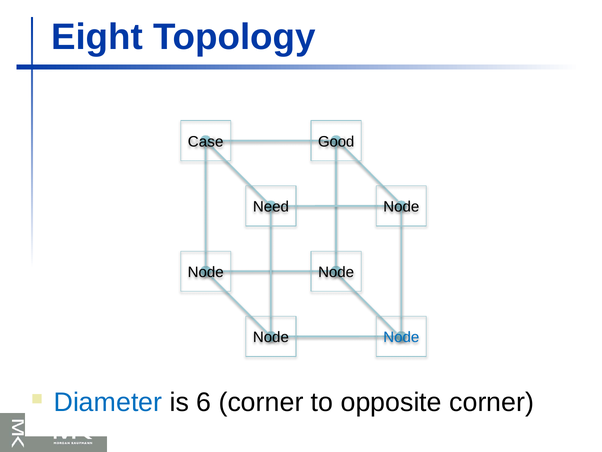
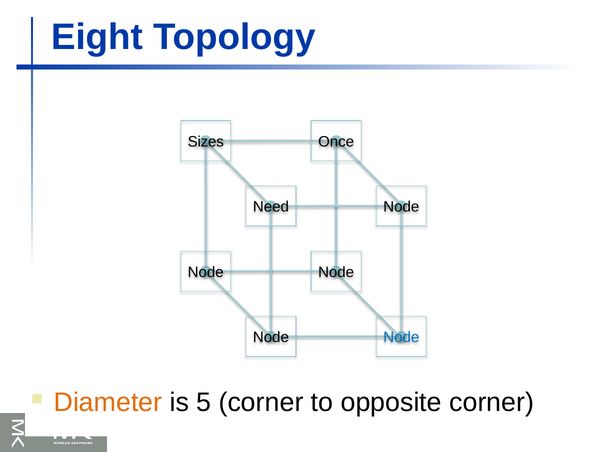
Case: Case -> Sizes
Good: Good -> Once
Diameter colour: blue -> orange
6: 6 -> 5
